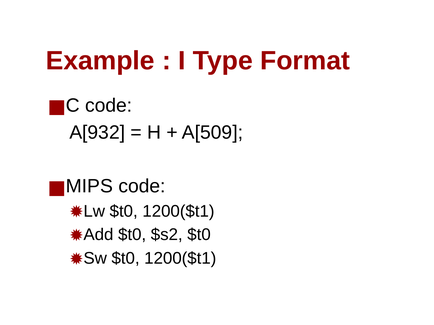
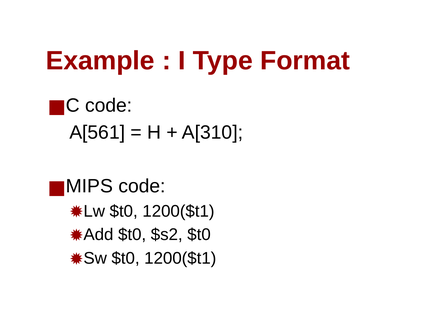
A[932: A[932 -> A[561
A[509: A[509 -> A[310
